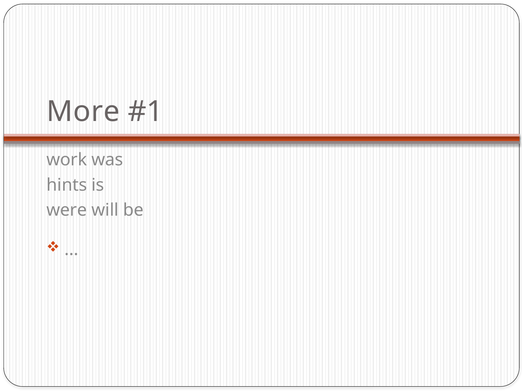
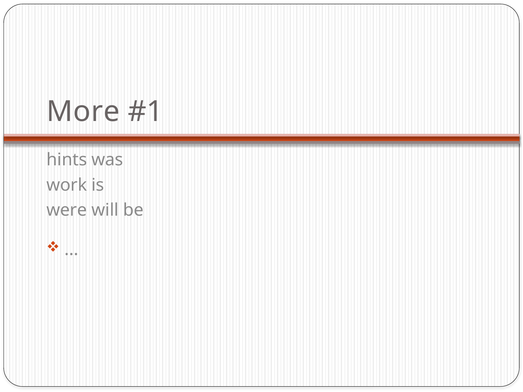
work: work -> hints
hints: hints -> work
